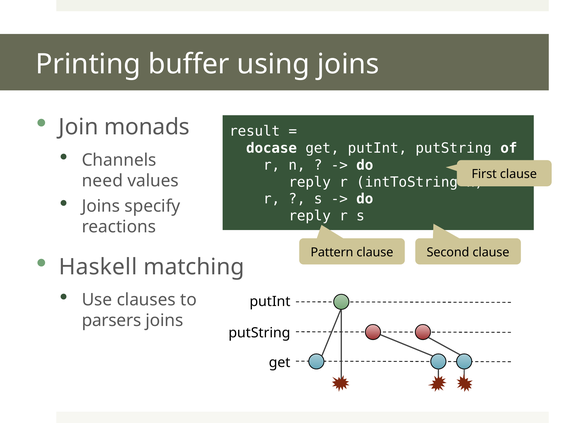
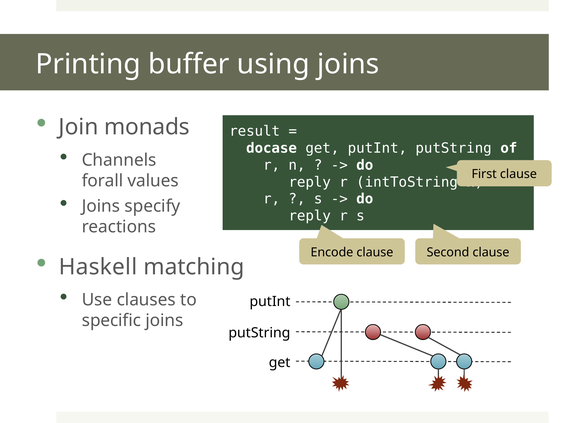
need: need -> forall
Pattern: Pattern -> Encode
parsers: parsers -> specific
